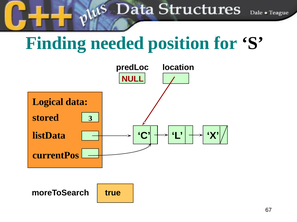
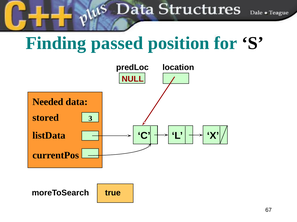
needed: needed -> passed
Logical: Logical -> Needed
